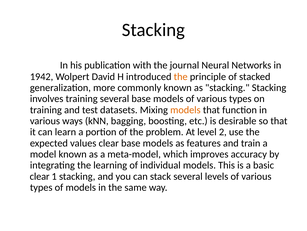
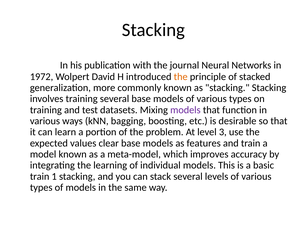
1942: 1942 -> 1972
models at (185, 110) colour: orange -> purple
2: 2 -> 3
clear at (40, 176): clear -> train
